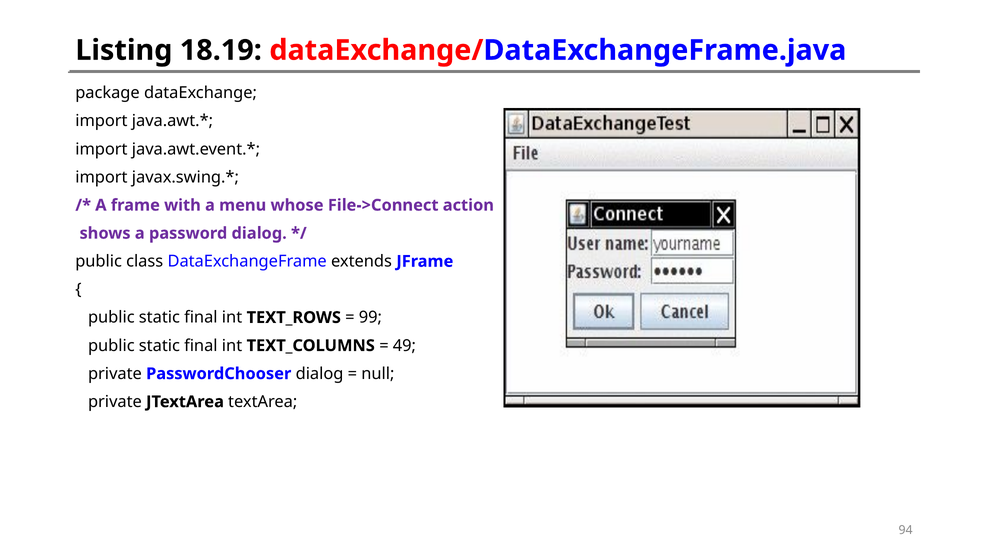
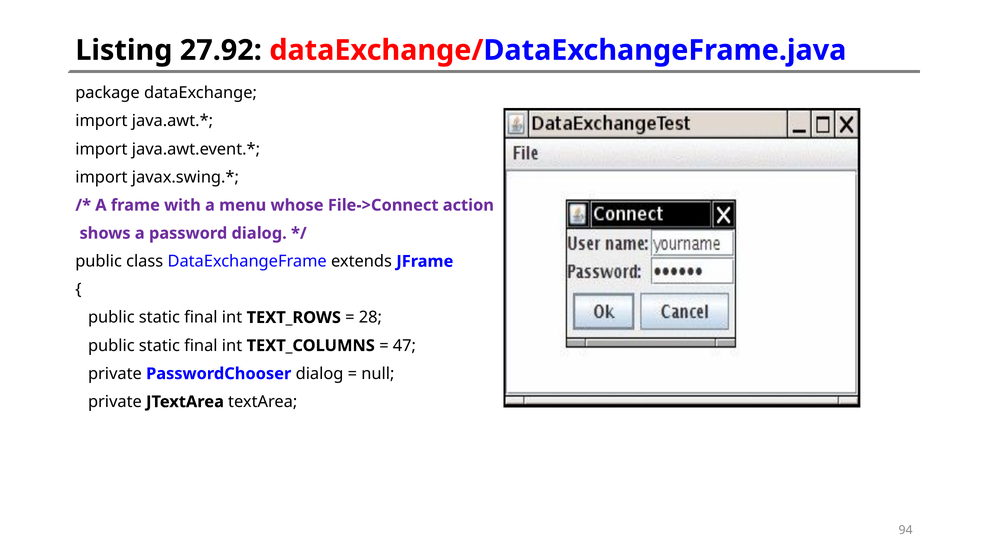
18.19: 18.19 -> 27.92
99: 99 -> 28
49: 49 -> 47
